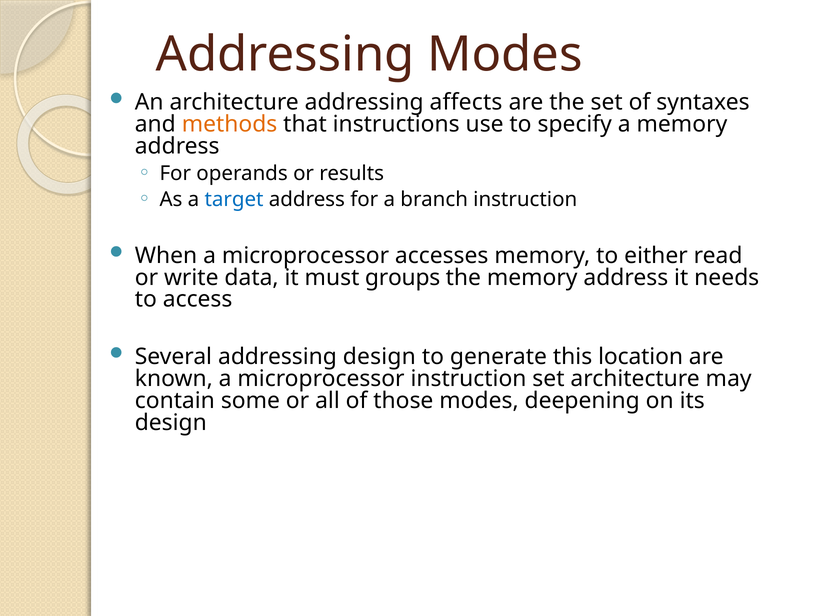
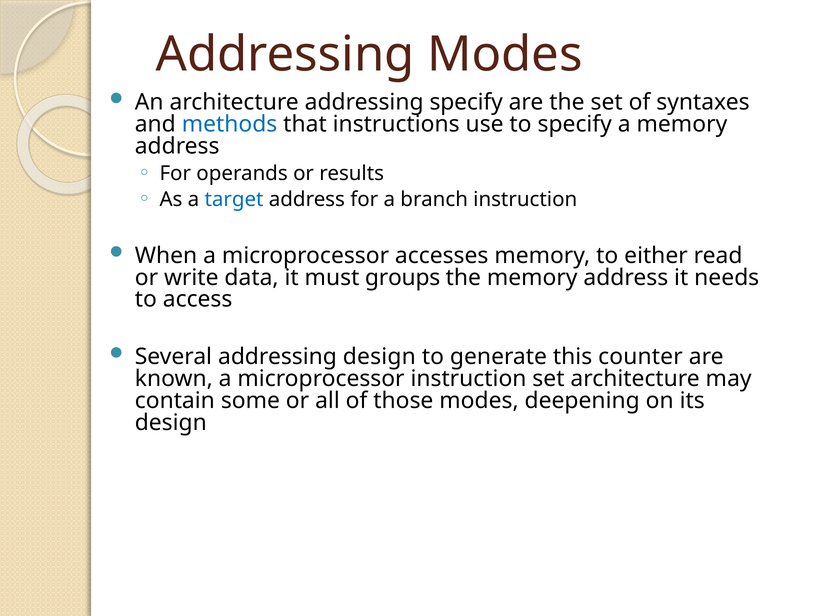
addressing affects: affects -> specify
methods colour: orange -> blue
location: location -> counter
